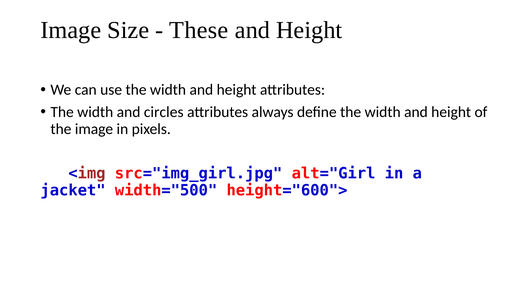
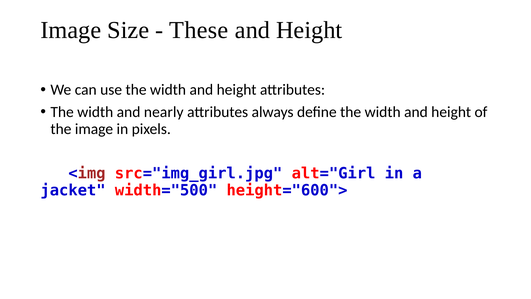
circles: circles -> nearly
